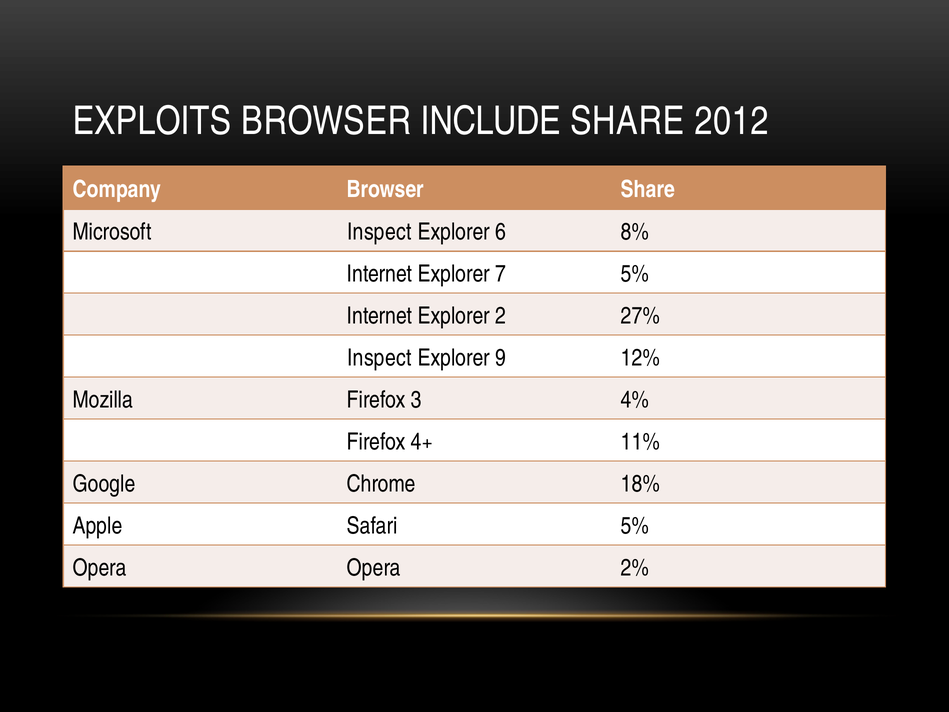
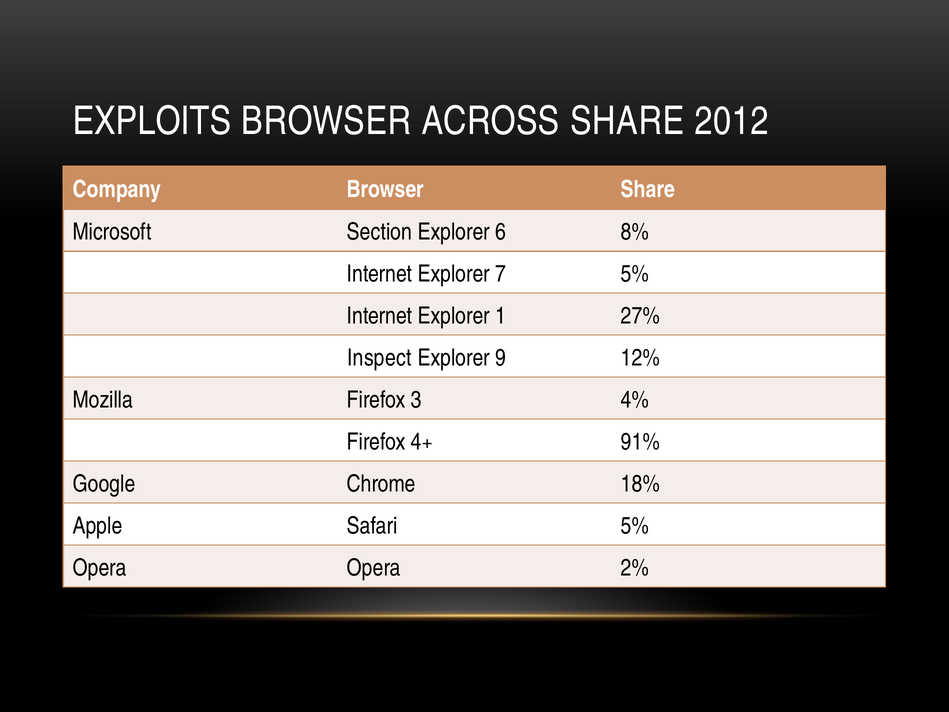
INCLUDE: INCLUDE -> ACROSS
Microsoft Inspect: Inspect -> Section
2: 2 -> 1
11%: 11% -> 91%
